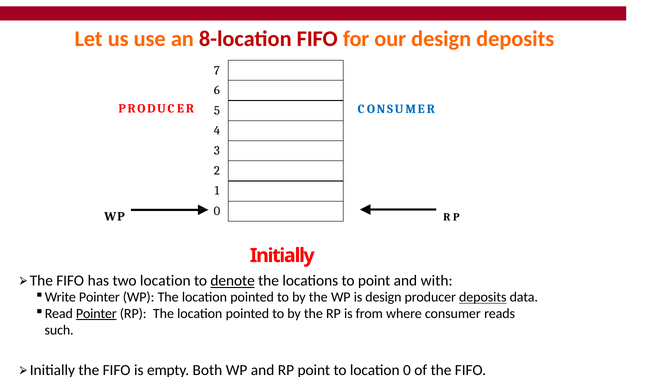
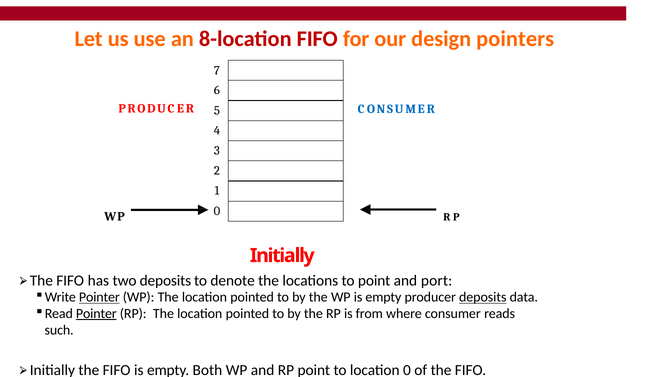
design deposits: deposits -> pointers
two location: location -> deposits
denote underline: present -> none
with: with -> port
Pointer at (99, 298) underline: none -> present
WP is design: design -> empty
